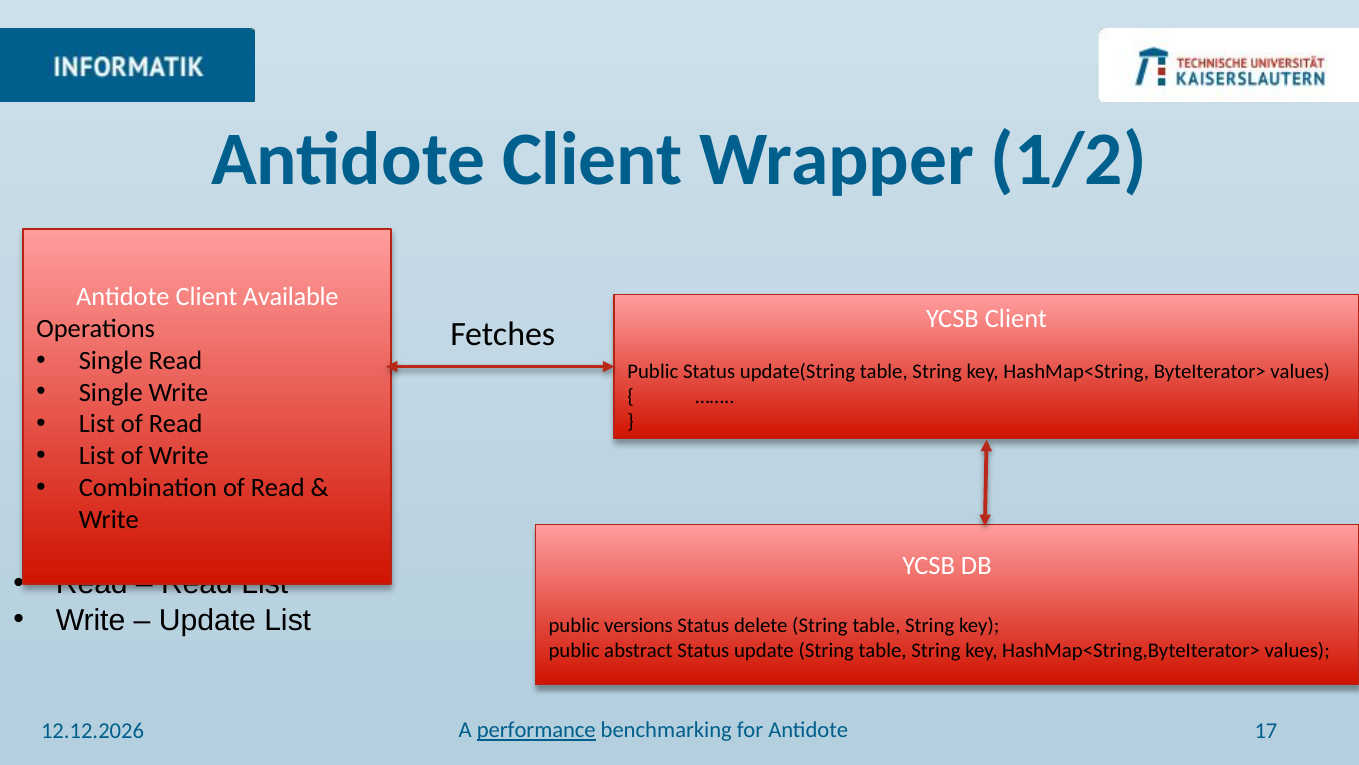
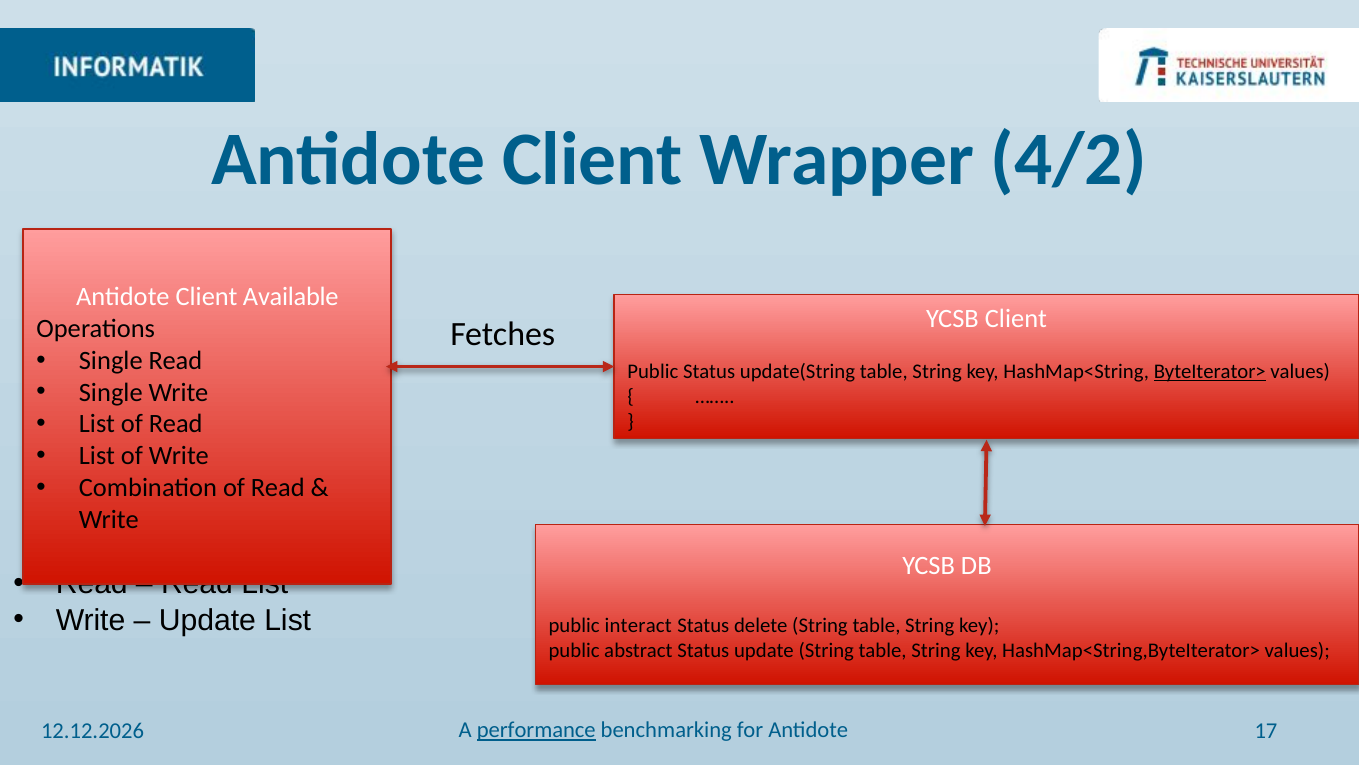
1/2: 1/2 -> 4/2
ByteIterator> underline: none -> present
versions: versions -> interact
